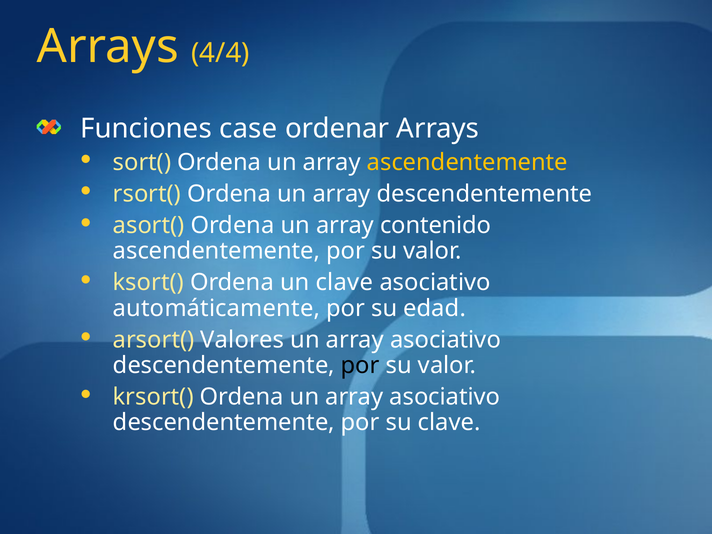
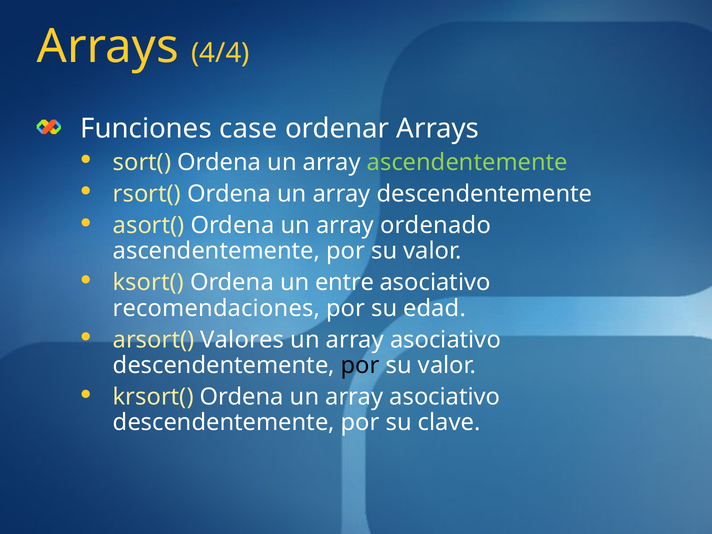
ascendentemente at (467, 162) colour: yellow -> light green
contenido: contenido -> ordenado
un clave: clave -> entre
automáticamente: automáticamente -> recomendaciones
